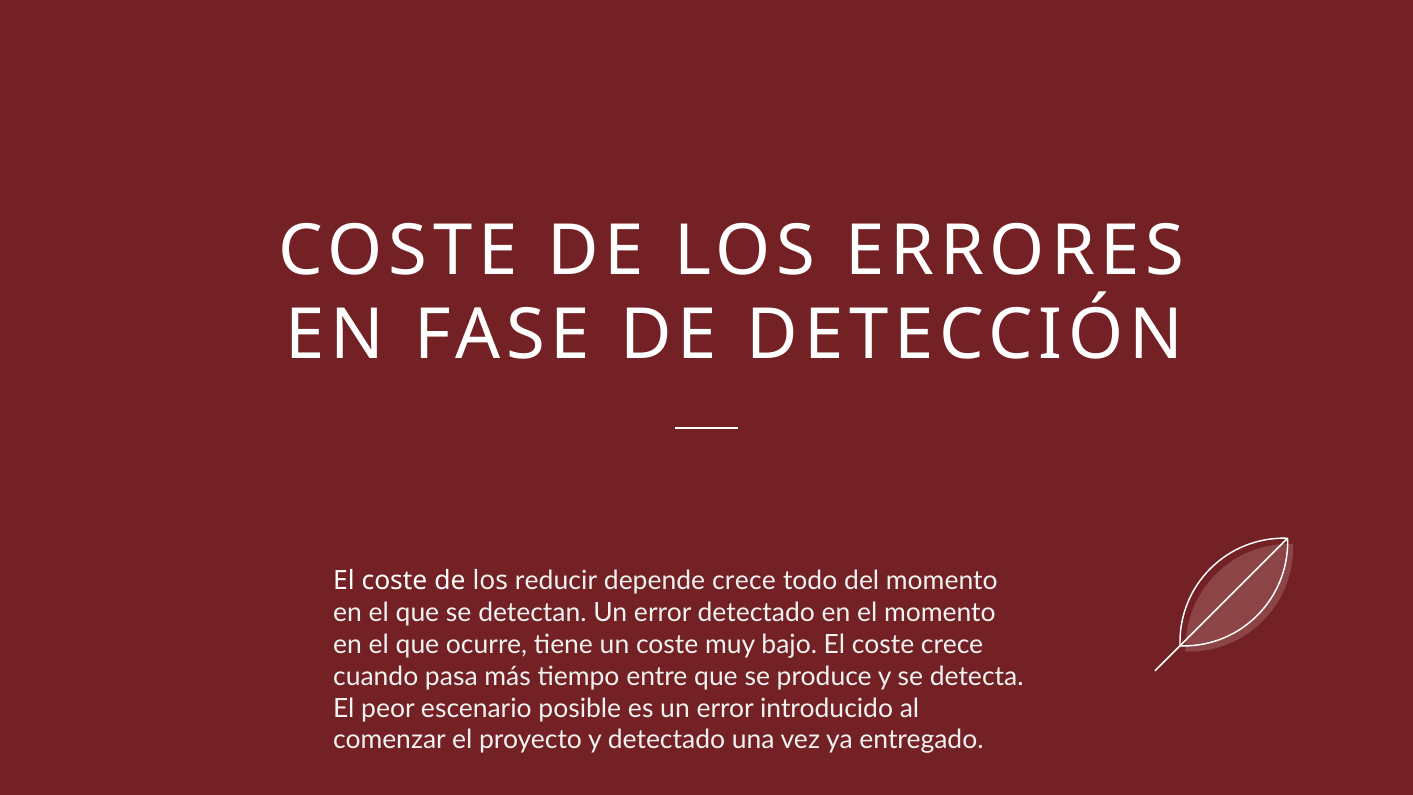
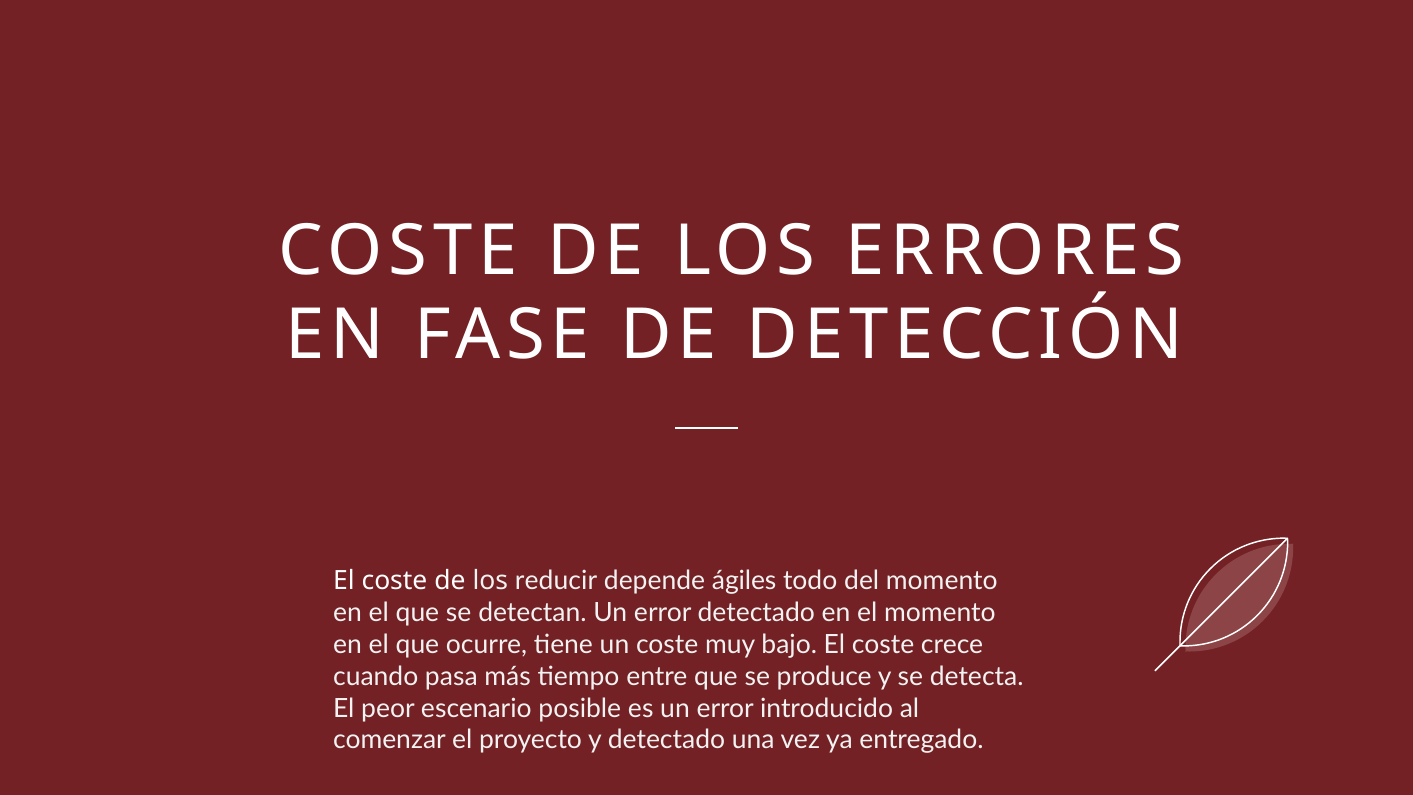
depende crece: crece -> ágiles
